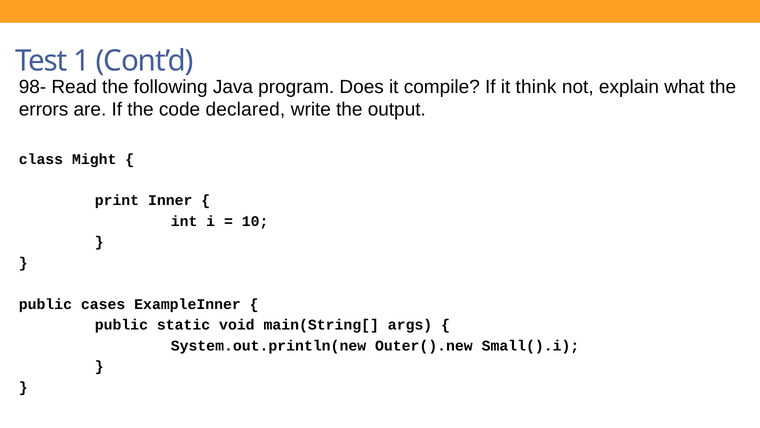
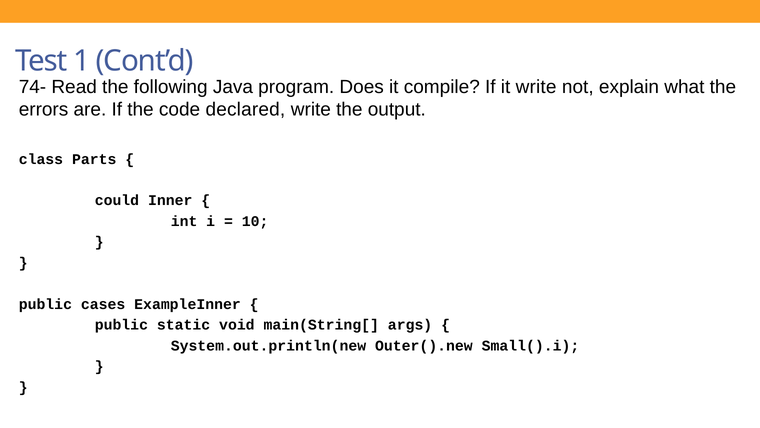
98-: 98- -> 74-
it think: think -> write
Might: Might -> Parts
print: print -> could
